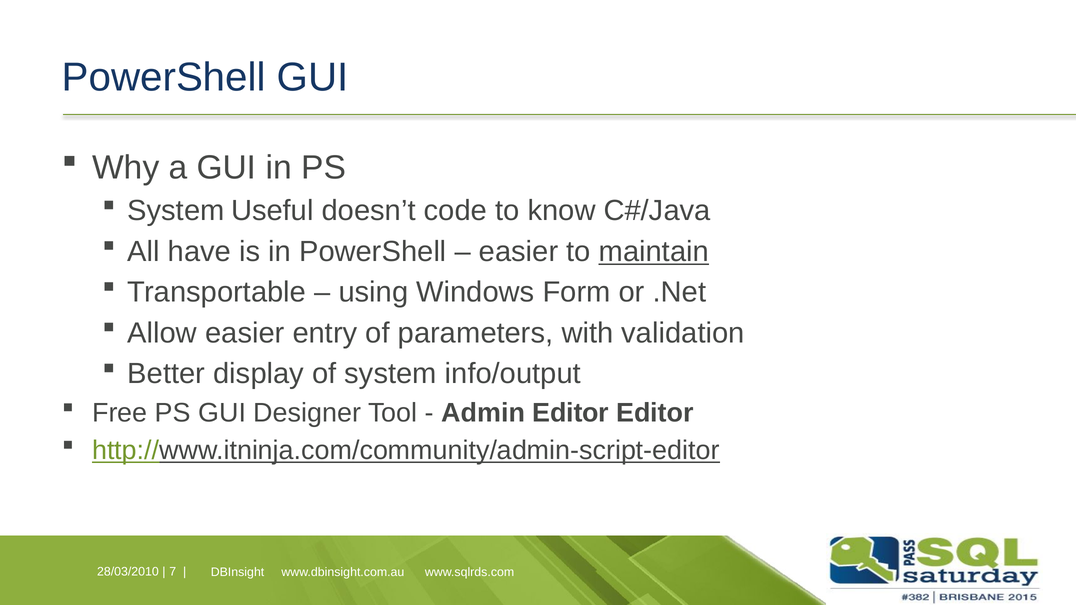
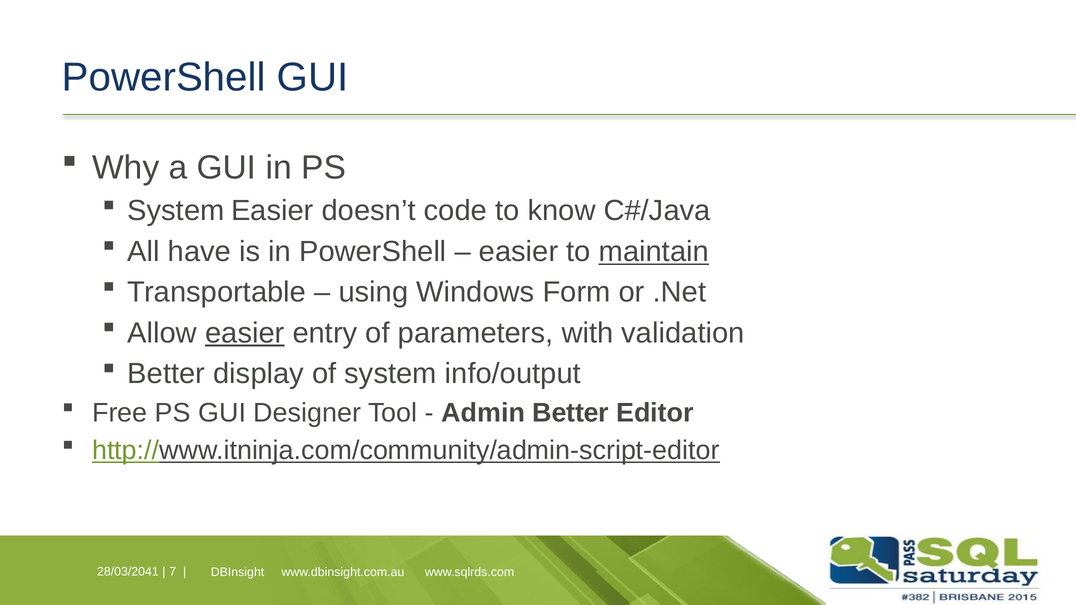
System Useful: Useful -> Easier
easier at (245, 333) underline: none -> present
Admin Editor: Editor -> Better
28/03/2010: 28/03/2010 -> 28/03/2041
